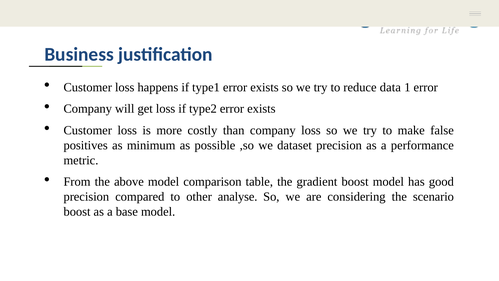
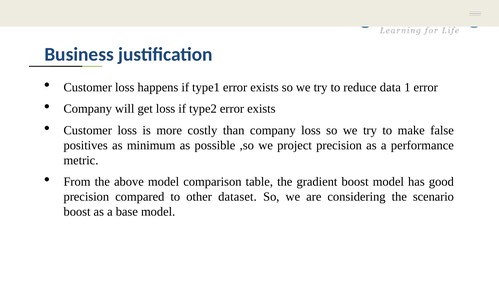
dataset: dataset -> project
analyse: analyse -> dataset
